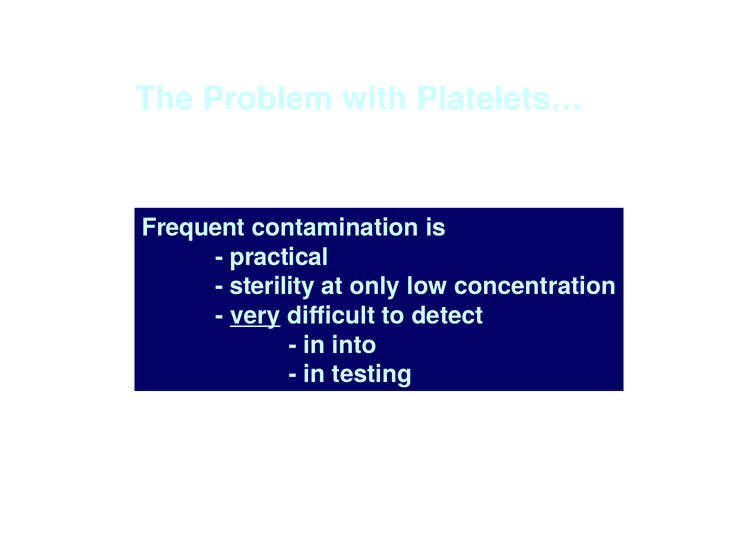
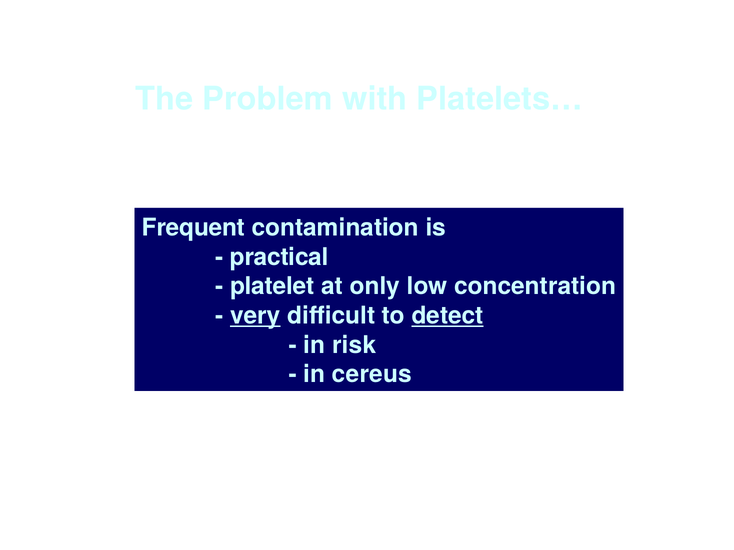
sterility: sterility -> platelet
detect underline: none -> present
into: into -> risk
testing: testing -> cereus
